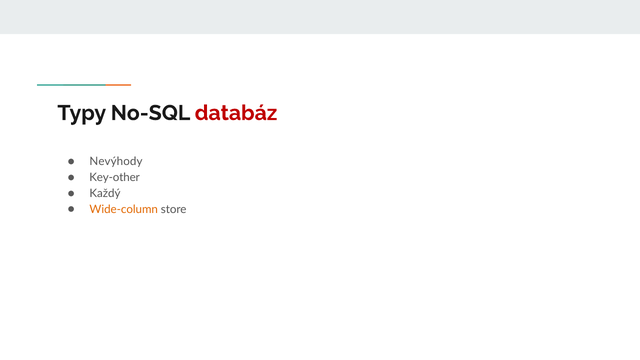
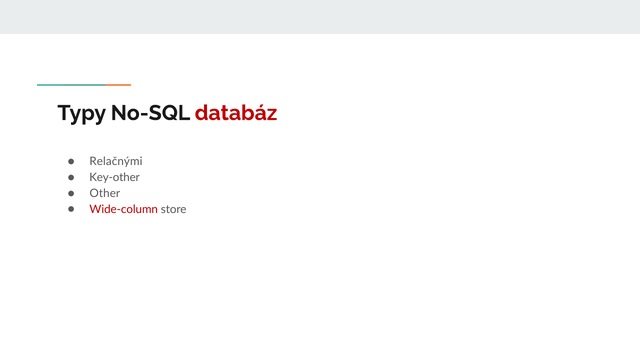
Nevýhody: Nevýhody -> Relačnými
Každý: Každý -> Other
Wide-column colour: orange -> red
